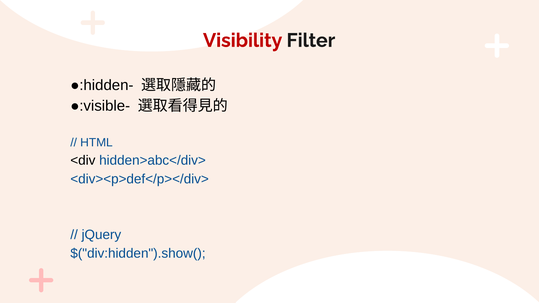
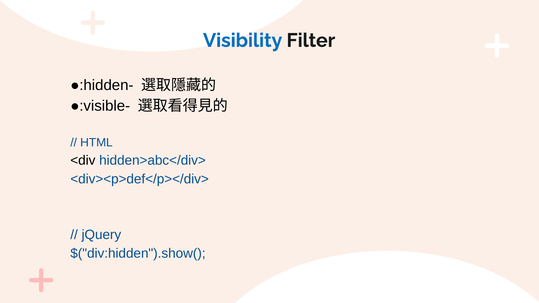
Visibility colour: red -> blue
